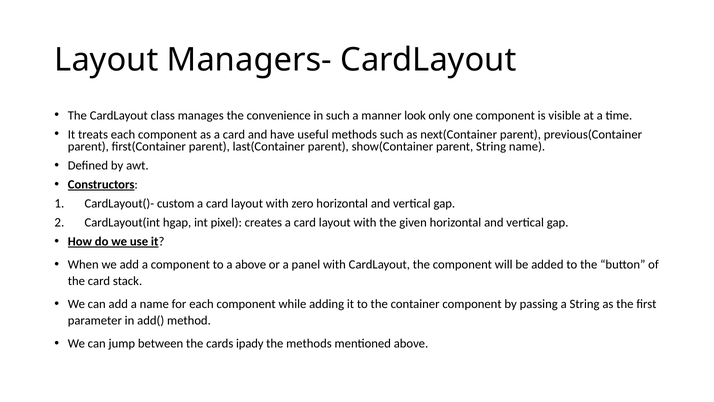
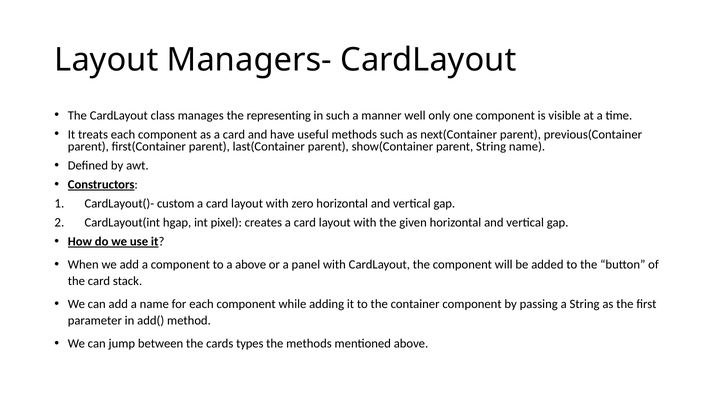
convenience: convenience -> representing
look: look -> well
ipady: ipady -> types
